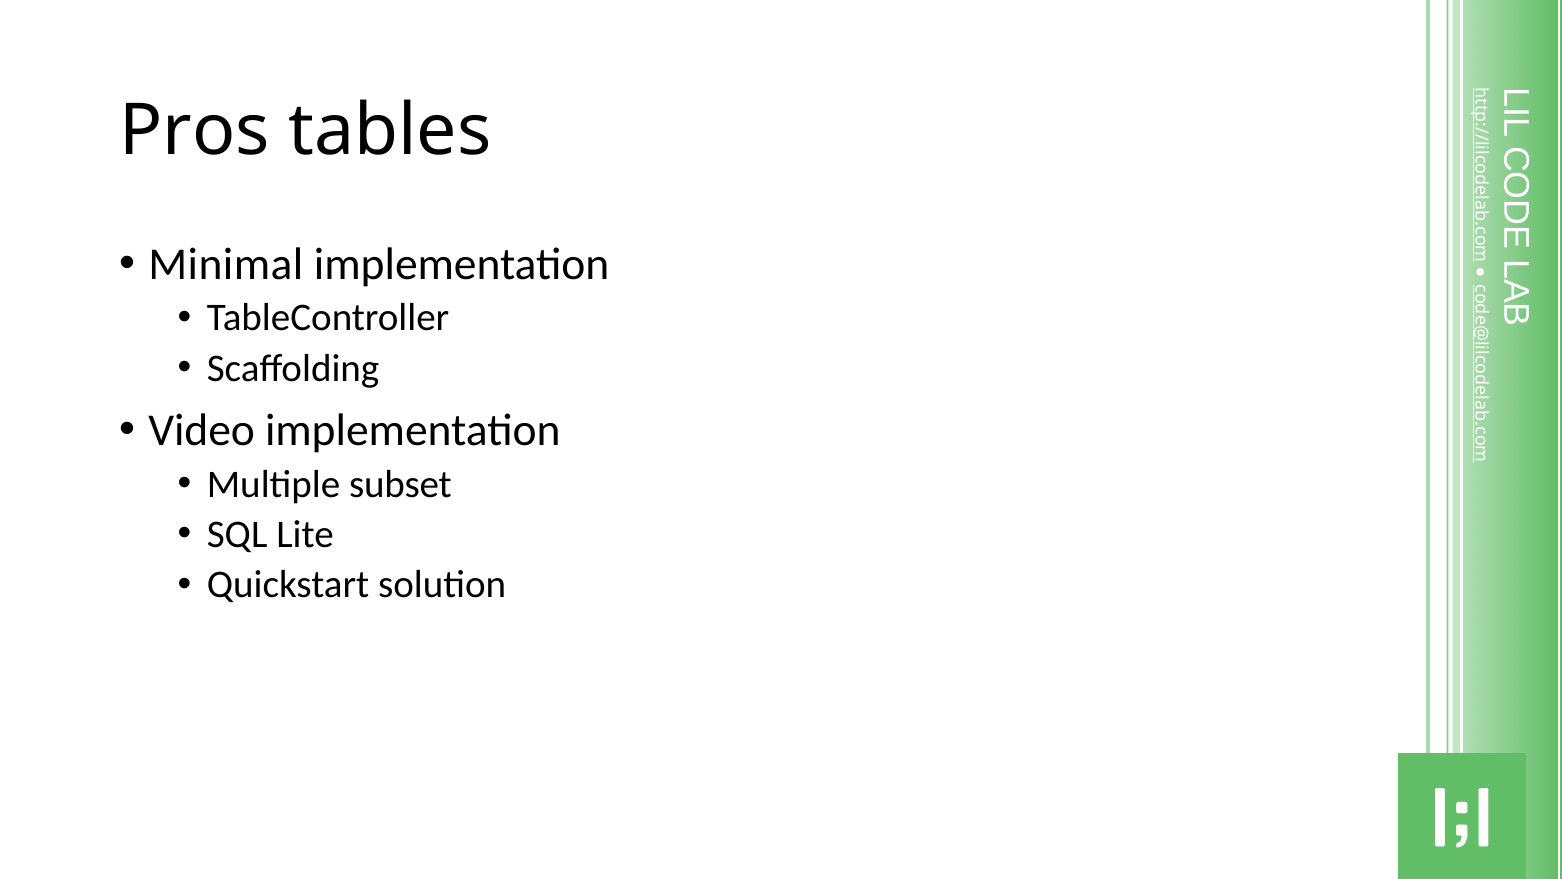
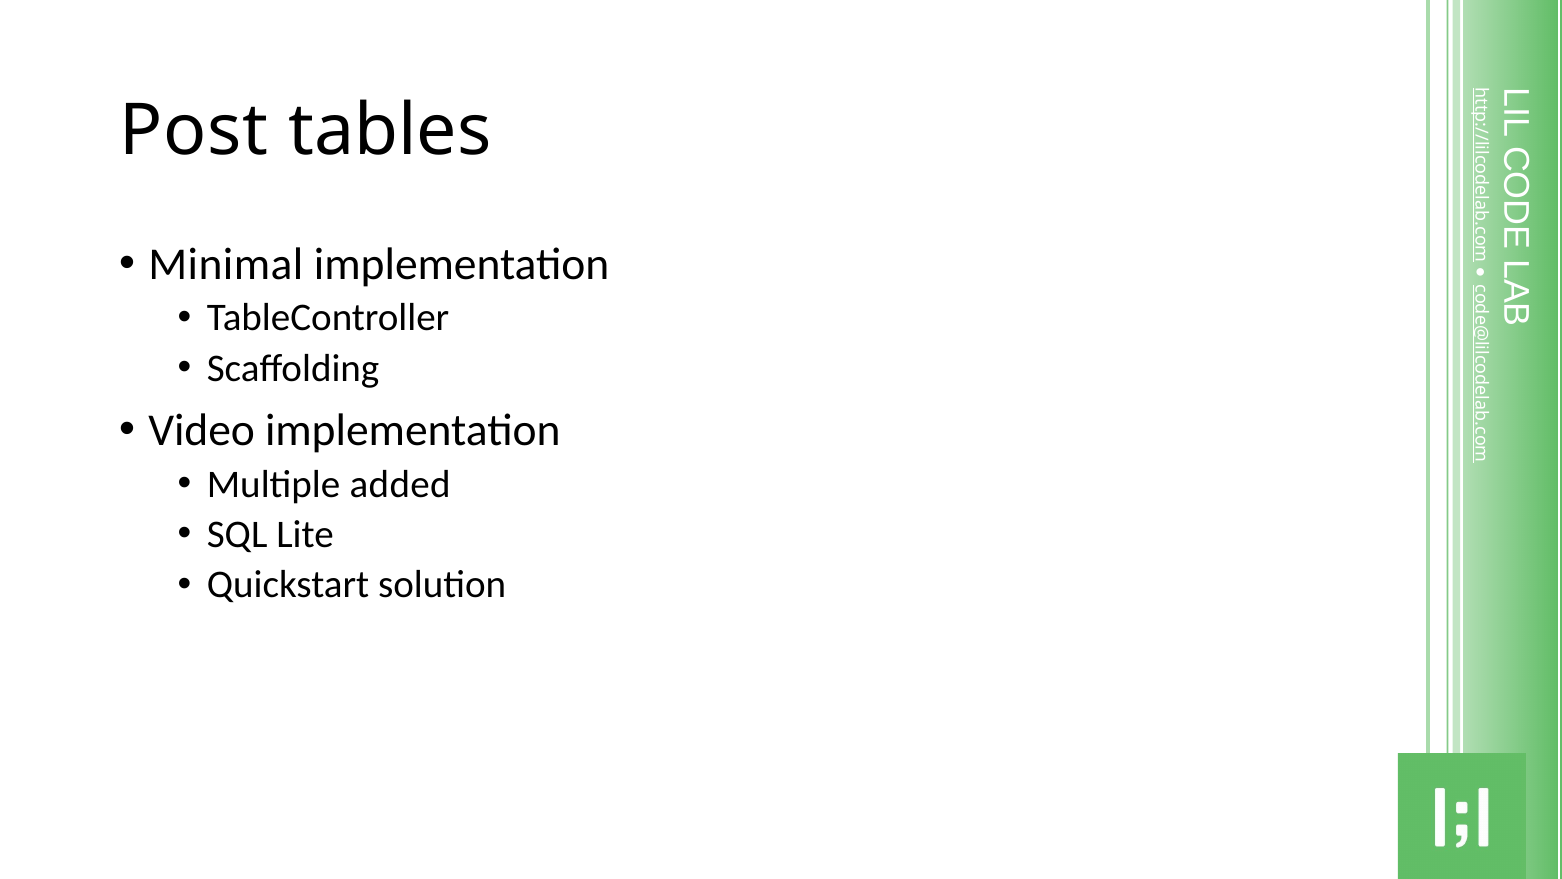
Pros: Pros -> Post
subset: subset -> added
